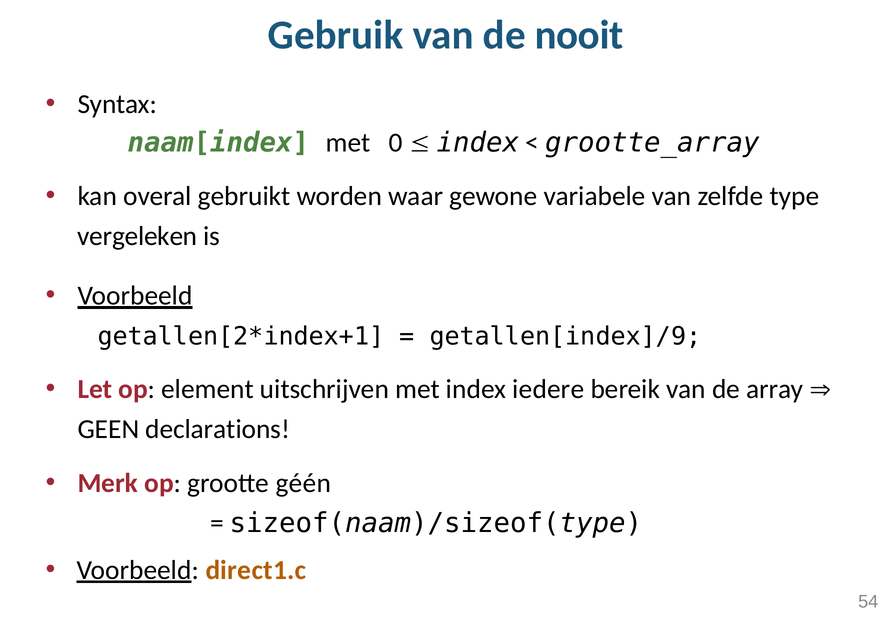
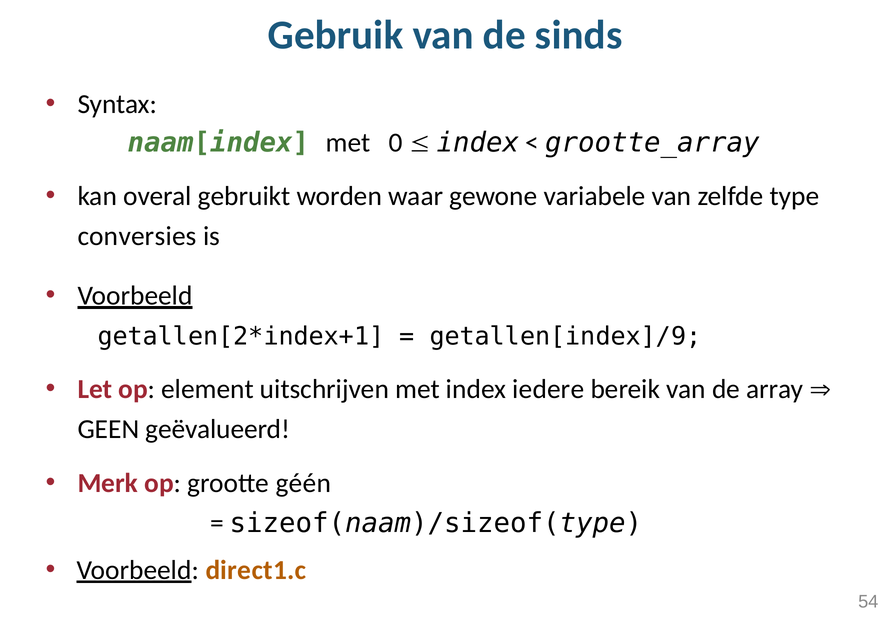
nooit: nooit -> sinds
vergeleken: vergeleken -> conversies
declarations: declarations -> geëvalueerd
